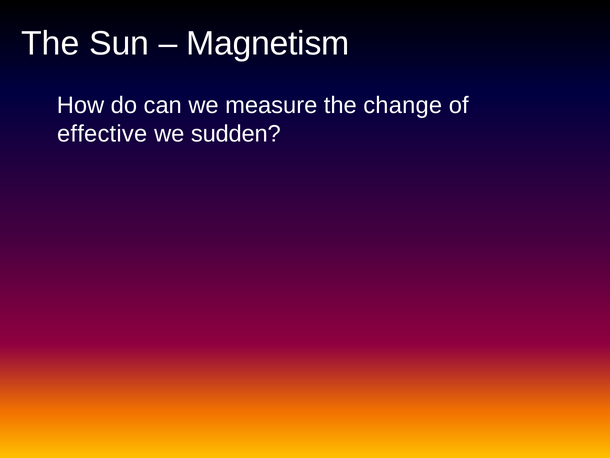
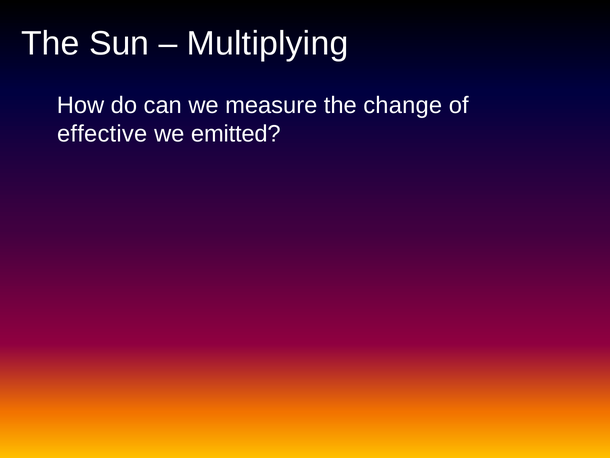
Magnetism: Magnetism -> Multiplying
sudden: sudden -> emitted
